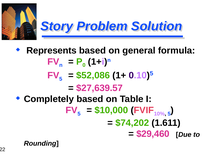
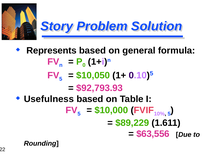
$52,086: $52,086 -> $10,050
$27,639.57: $27,639.57 -> $92,793.93
Completely: Completely -> Usefulness
$74,202: $74,202 -> $89,229
$29,460: $29,460 -> $63,556
